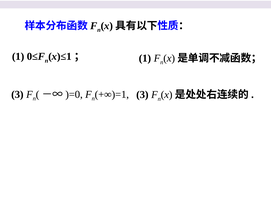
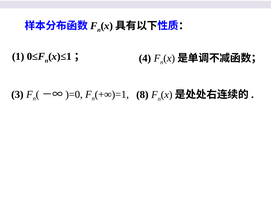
1 at (145, 58): 1 -> 4
3 at (142, 95): 3 -> 8
